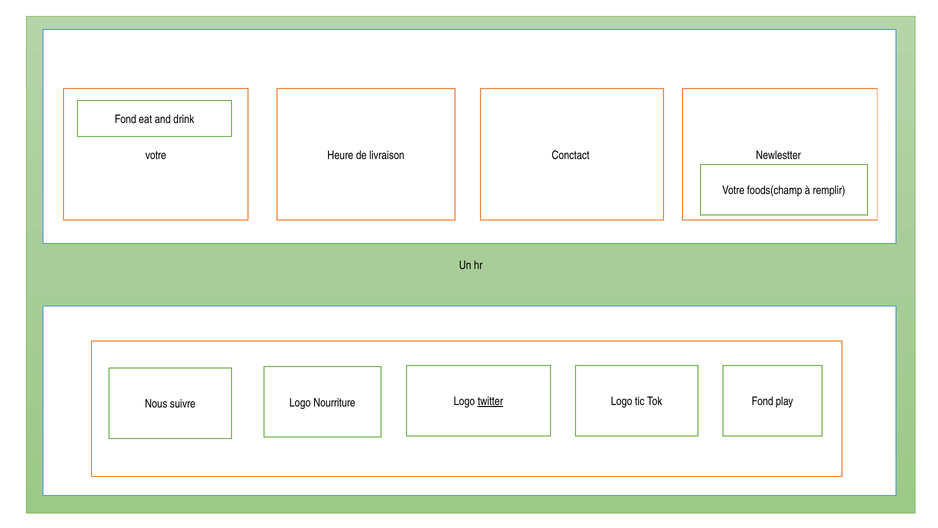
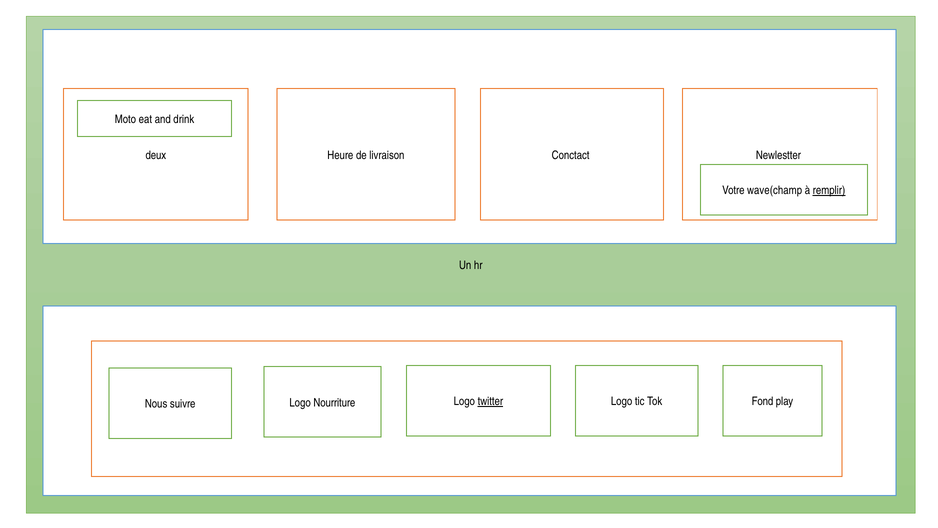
Fond at (125, 119): Fond -> Moto
votre at (156, 155): votre -> deux
foods(champ: foods(champ -> wave(champ
remplir underline: none -> present
